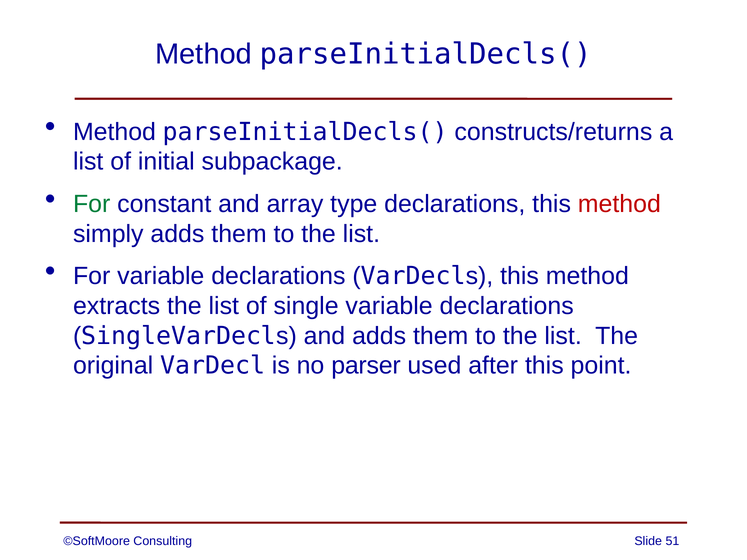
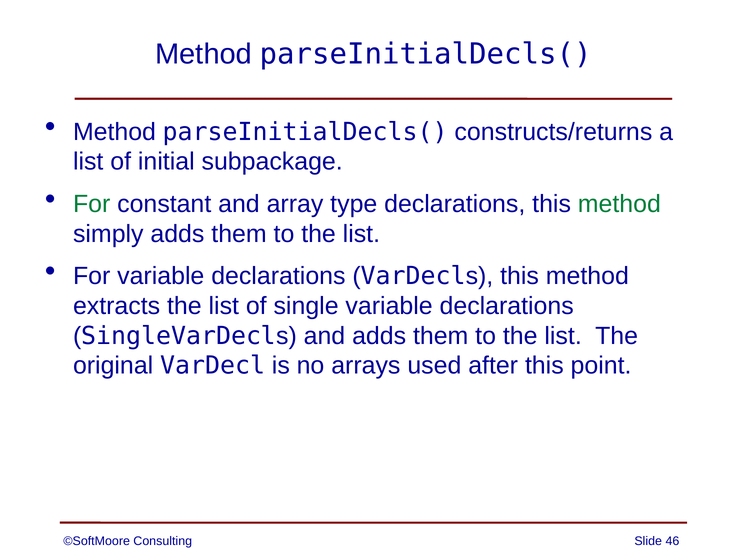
method at (619, 204) colour: red -> green
parser: parser -> arrays
51: 51 -> 46
